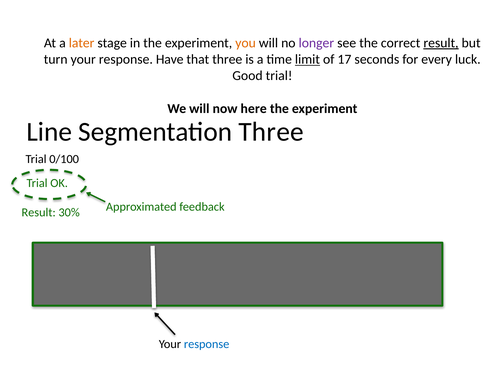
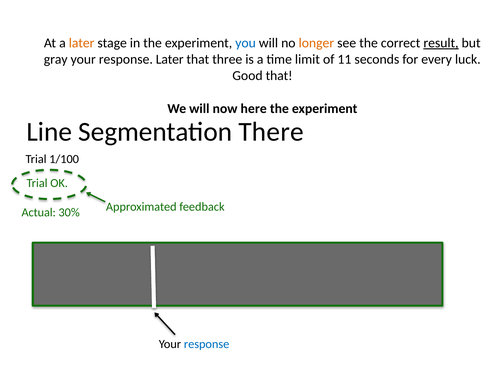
you colour: orange -> blue
longer colour: purple -> orange
turn: turn -> gray
response Have: Have -> Later
limit underline: present -> none
17: 17 -> 11
Good trial: trial -> that
Segmentation Three: Three -> There
0/100: 0/100 -> 1/100
Result at (39, 212): Result -> Actual
